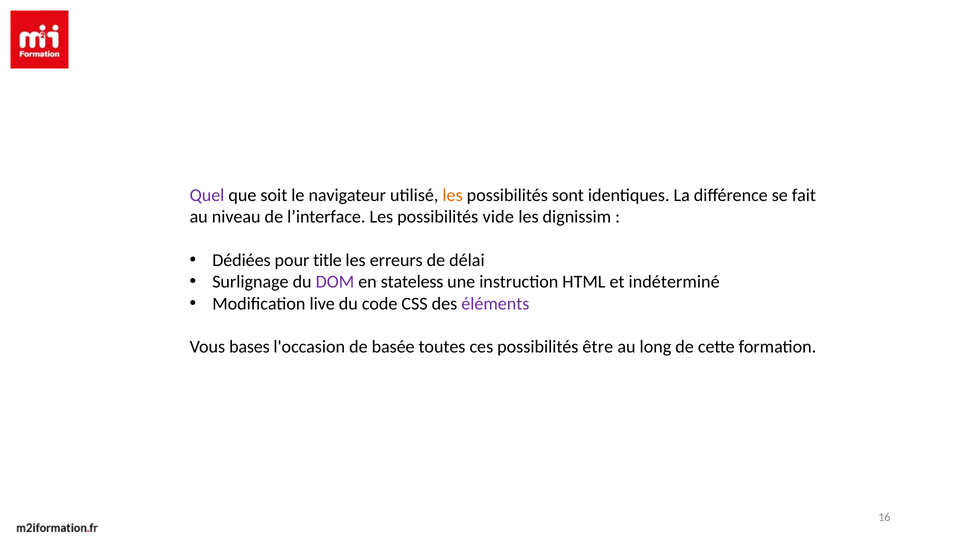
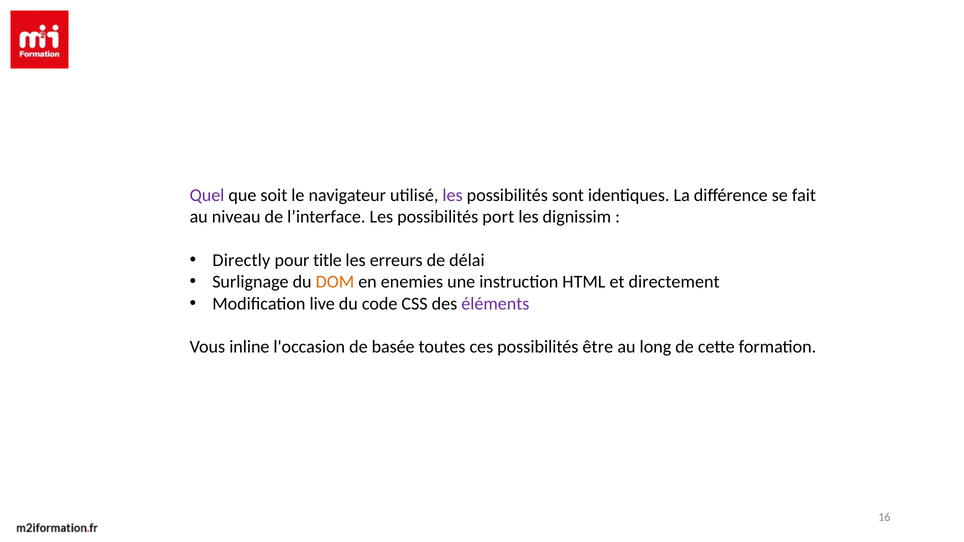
les at (453, 195) colour: orange -> purple
vide: vide -> port
Dédiées: Dédiées -> Directly
DOM colour: purple -> orange
stateless: stateless -> enemies
indéterminé: indéterminé -> directement
bases: bases -> inline
